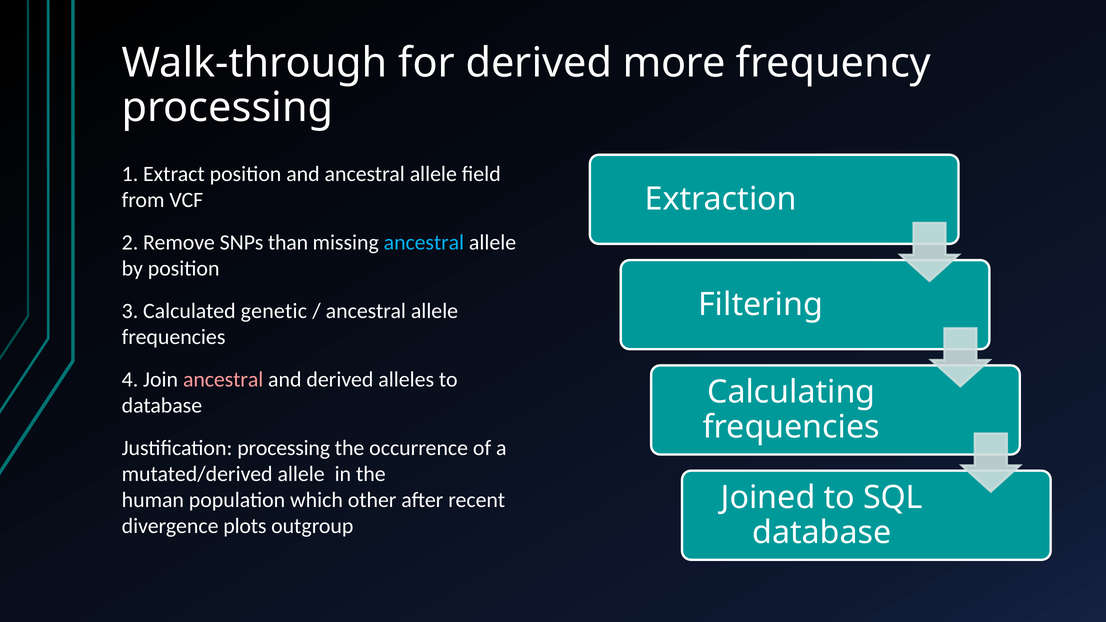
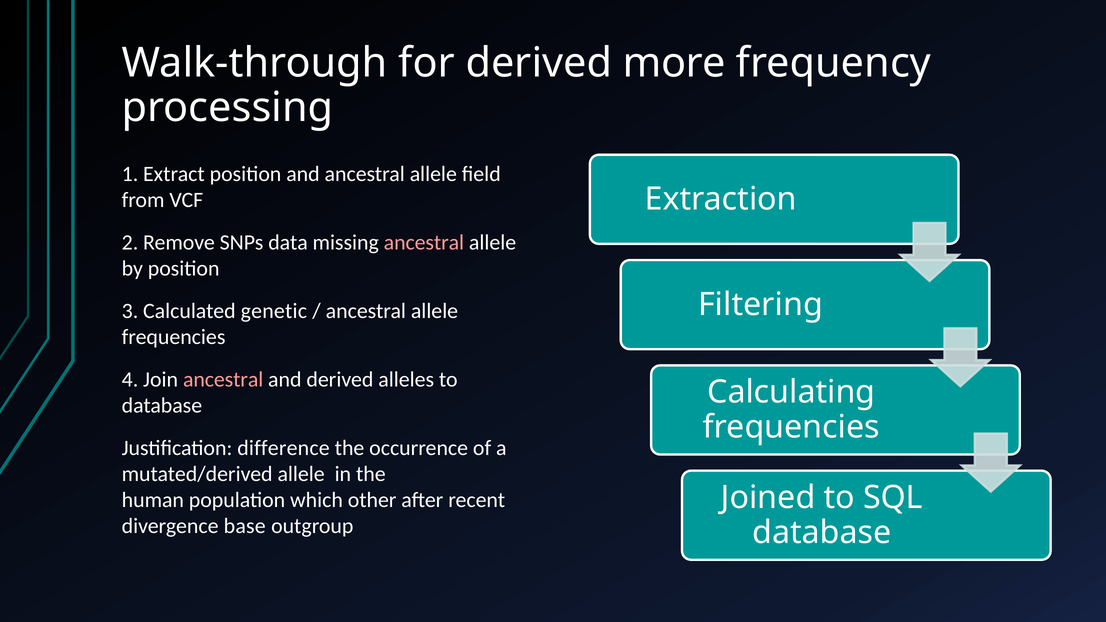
than: than -> data
ancestral at (424, 243) colour: light blue -> pink
Justification processing: processing -> difference
plots: plots -> base
